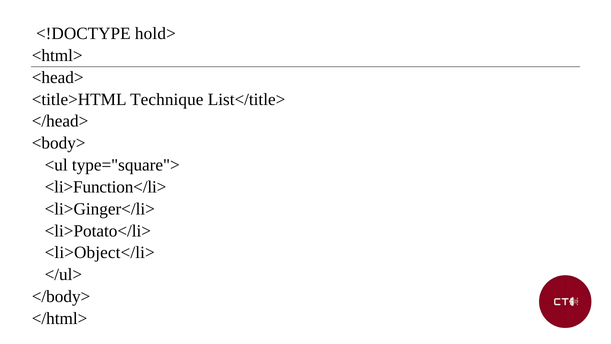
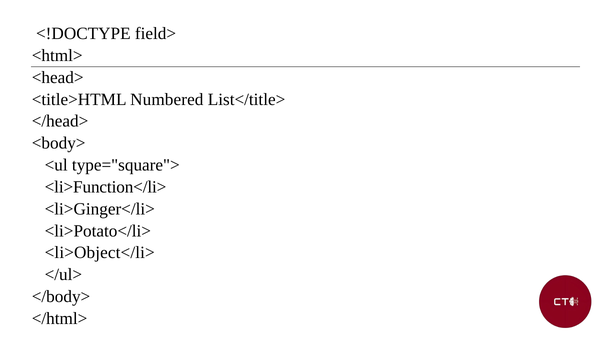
hold>: hold> -> field>
Technique: Technique -> Numbered
